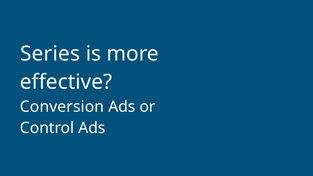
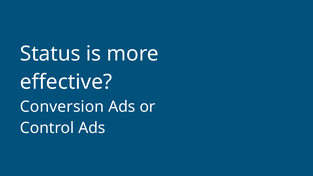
Series: Series -> Status
